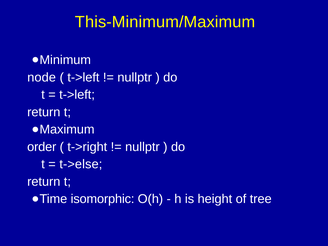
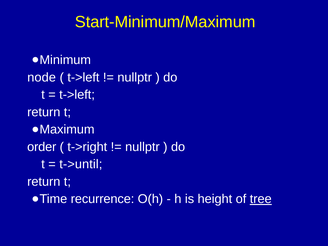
This-Minimum/Maximum: This-Minimum/Maximum -> Start-Minimum/Maximum
t->else: t->else -> t->until
isomorphic: isomorphic -> recurrence
tree underline: none -> present
